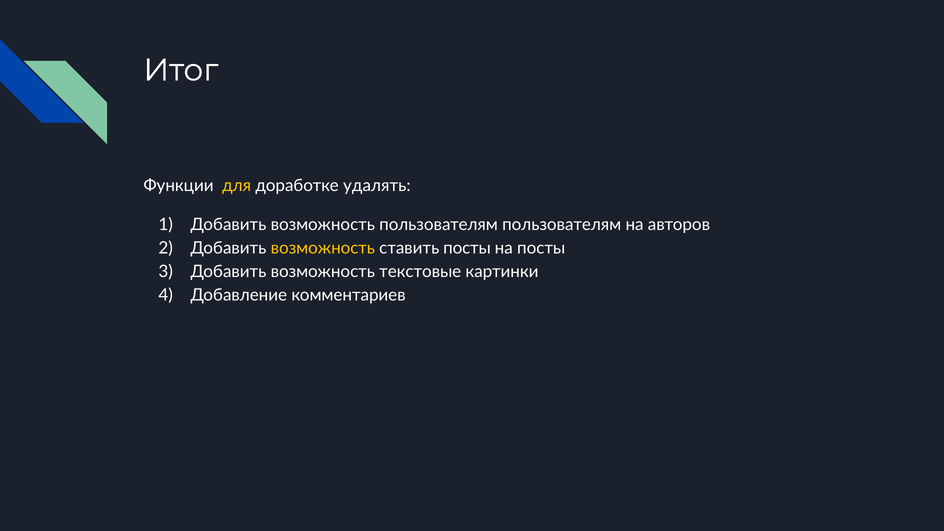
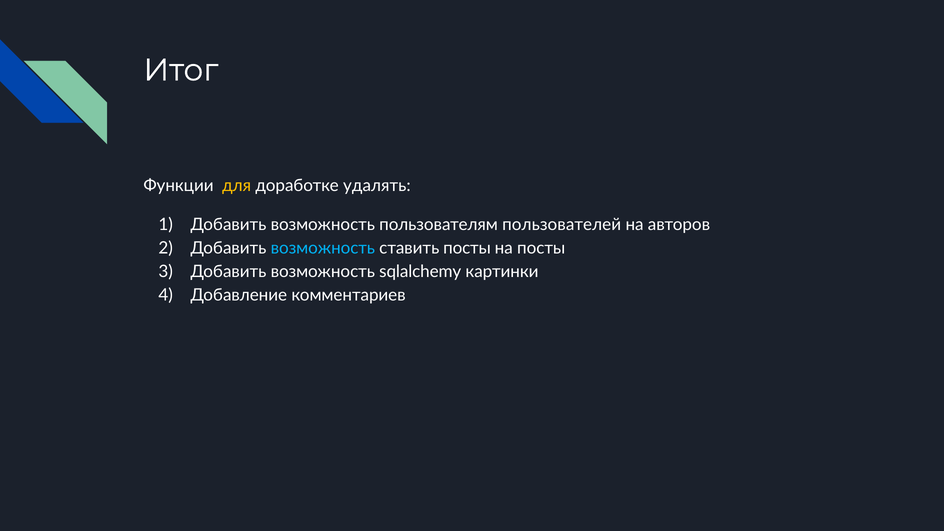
пользователям пользователям: пользователям -> пользователей
возможность at (323, 248) colour: yellow -> light blue
текстовые: текстовые -> sqlalchemy
